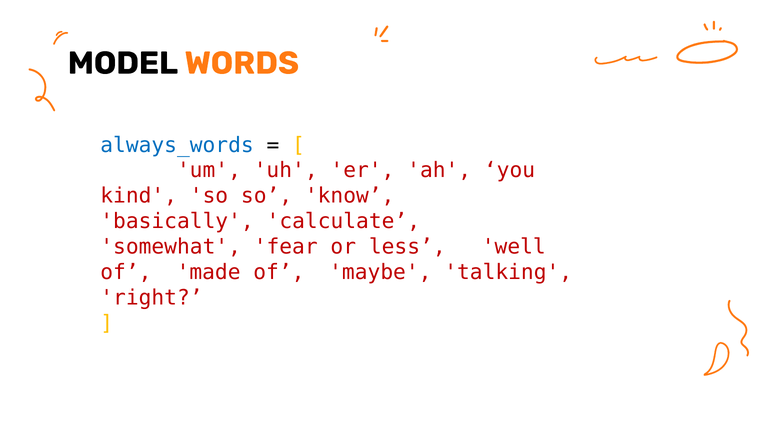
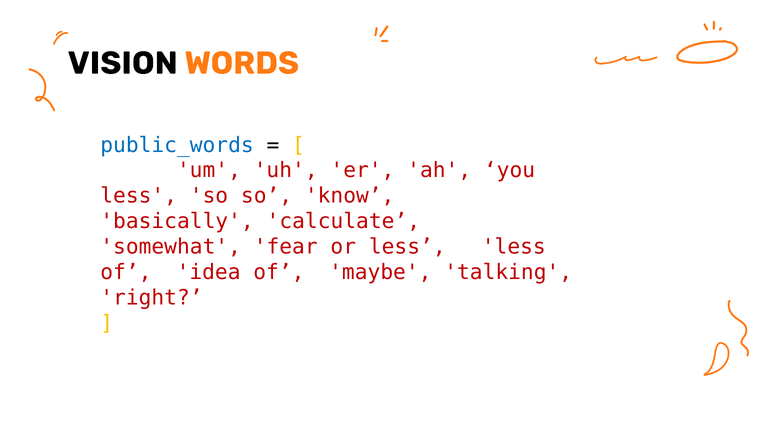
MODEL: MODEL -> VISION
always_words: always_words -> public_words
kind at (139, 196): kind -> less
less well: well -> less
made: made -> idea
